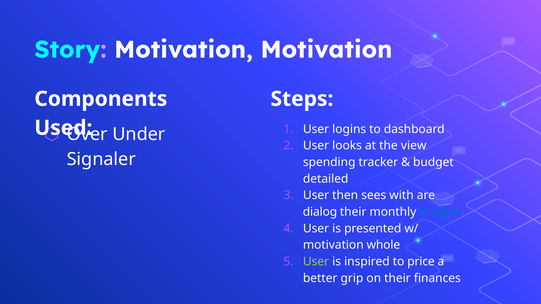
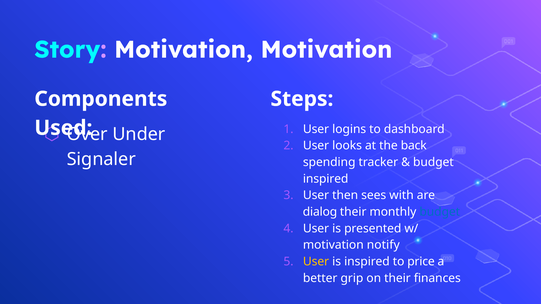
view: view -> back
detailed at (326, 179): detailed -> inspired
whole: whole -> notify
User at (316, 262) colour: light green -> yellow
